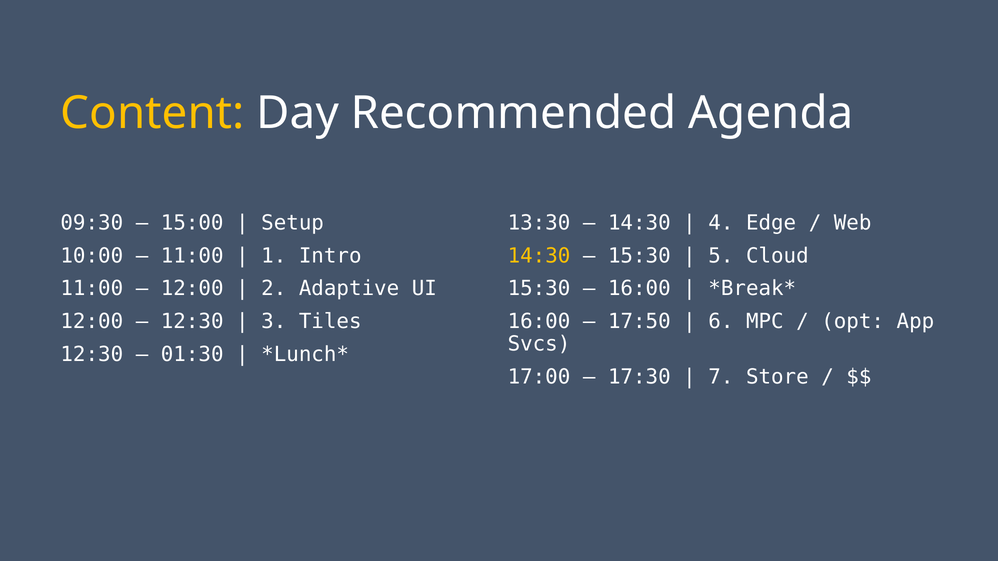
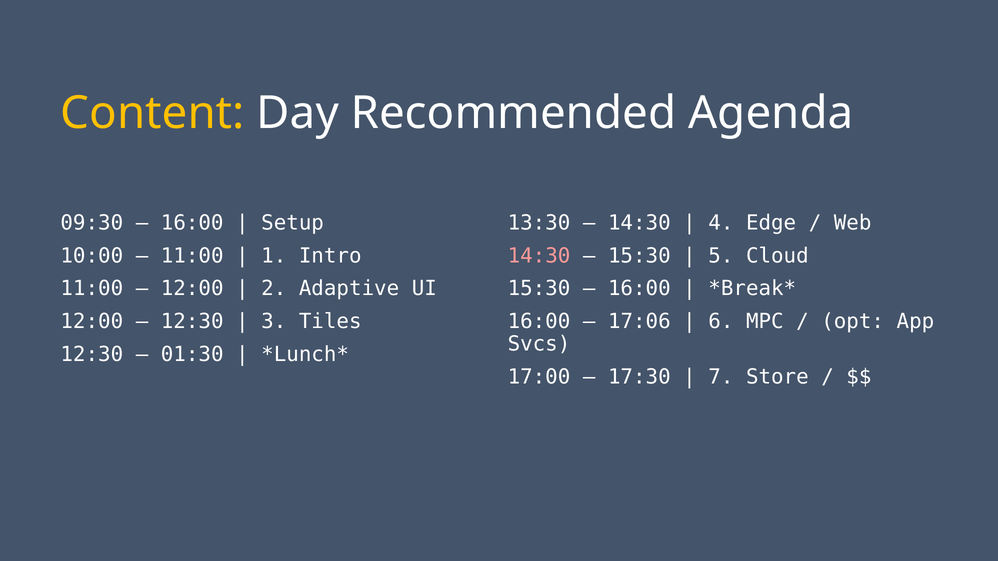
15:00 at (192, 223): 15:00 -> 16:00
14:30 at (539, 256) colour: yellow -> pink
17:50: 17:50 -> 17:06
